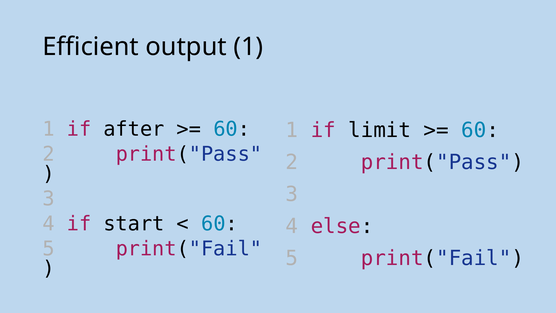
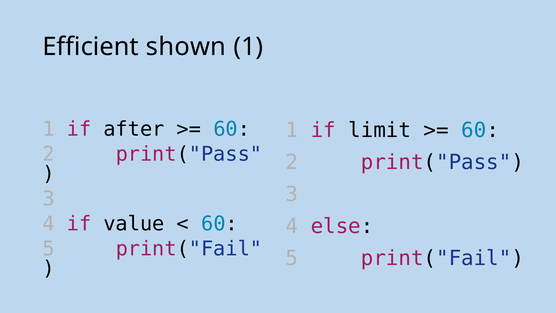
output: output -> shown
start: start -> value
